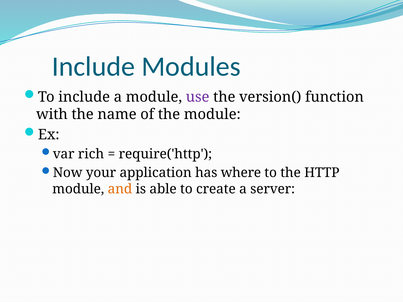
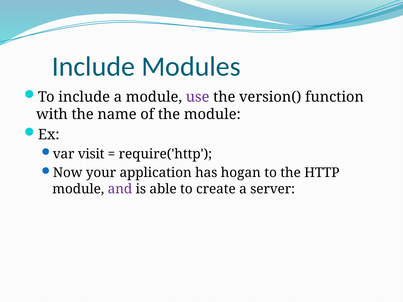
rich: rich -> visit
where: where -> hogan
and colour: orange -> purple
